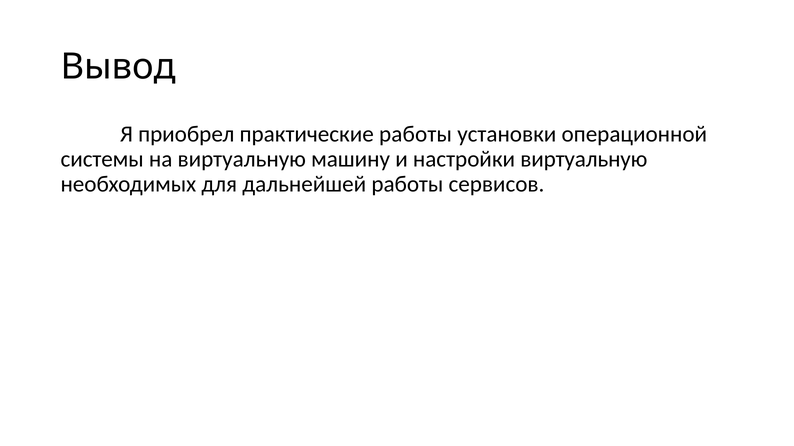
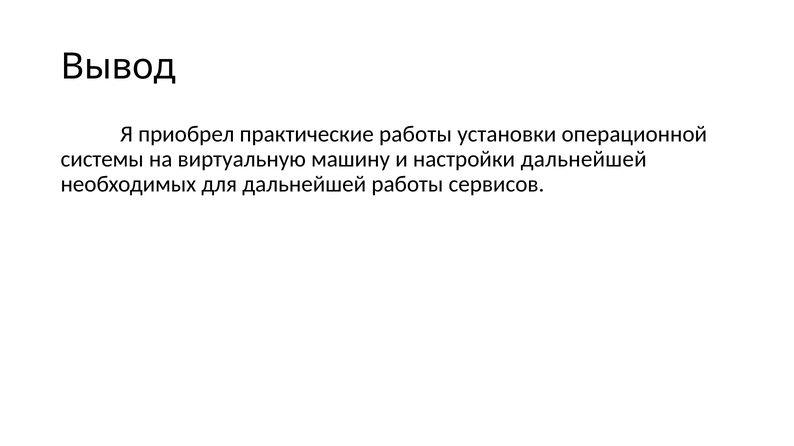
настройки виртуальную: виртуальную -> дальнейшей
